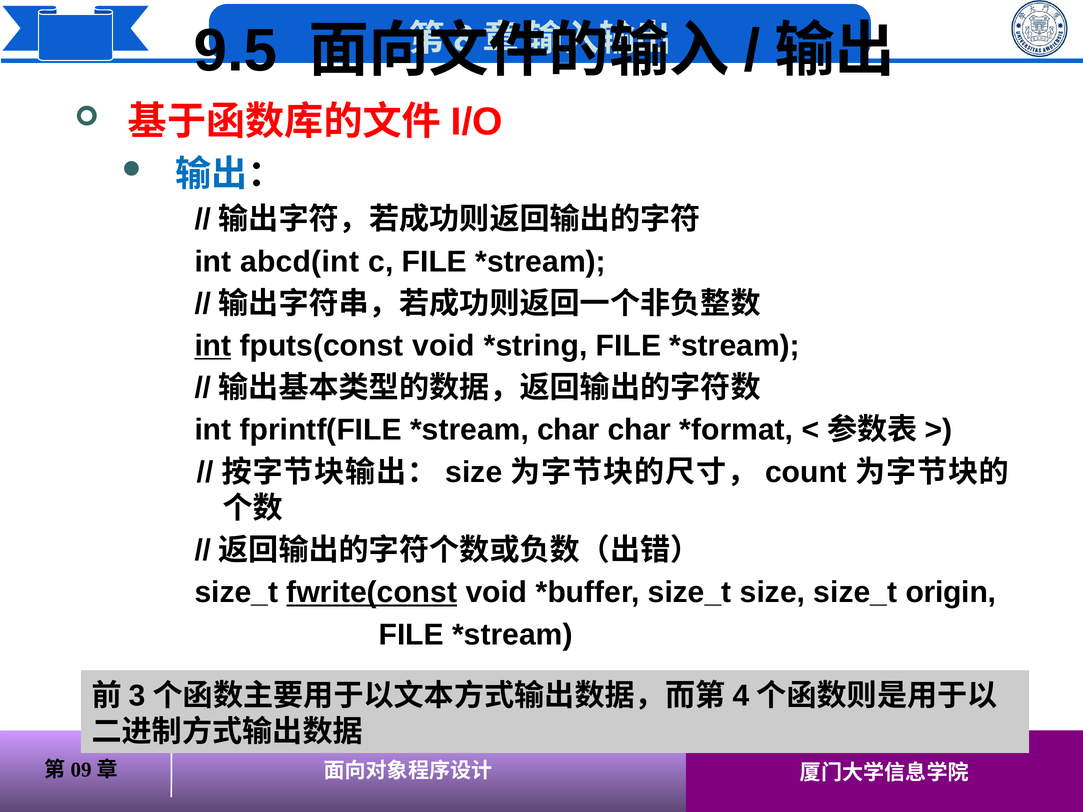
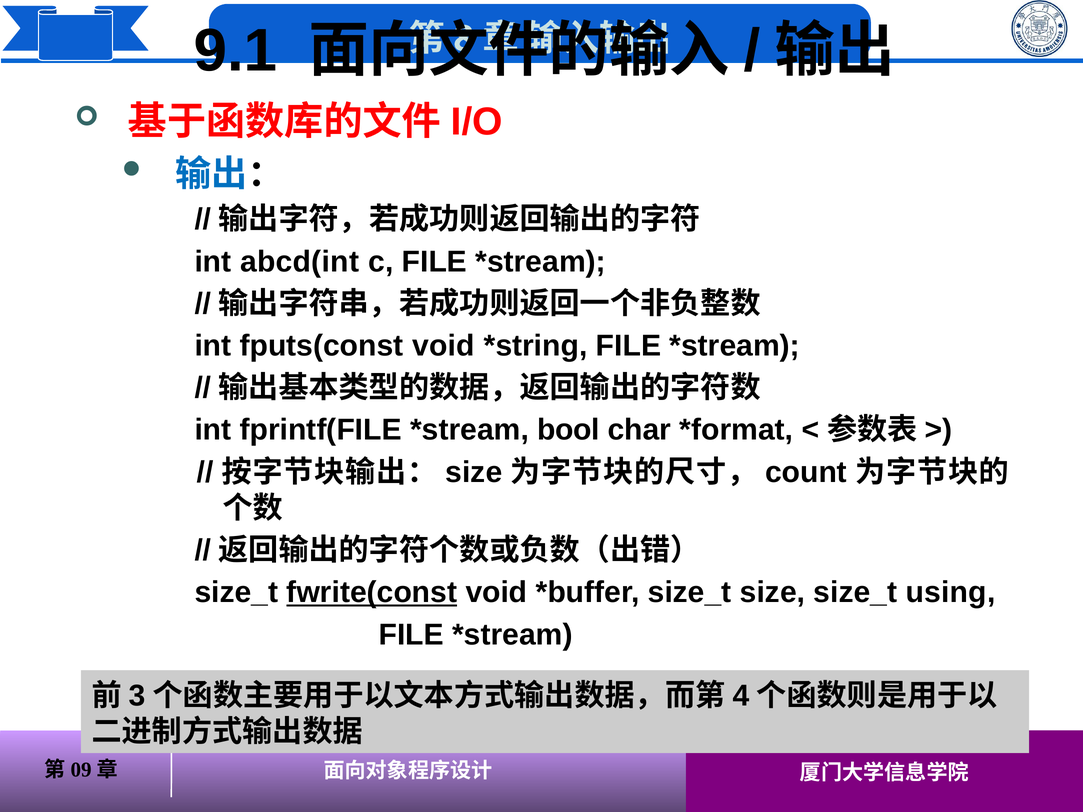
9.5: 9.5 -> 9.1
int at (213, 346) underline: present -> none
char at (568, 430): char -> bool
origin: origin -> using
